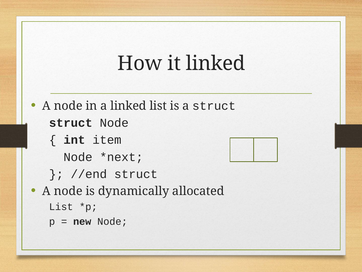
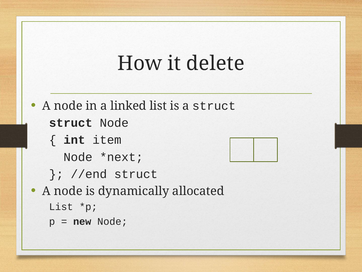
it linked: linked -> delete
